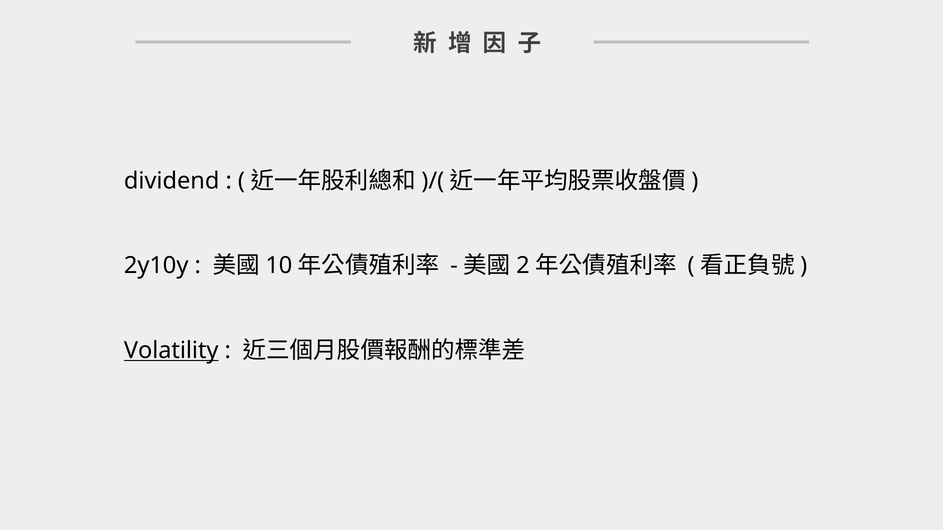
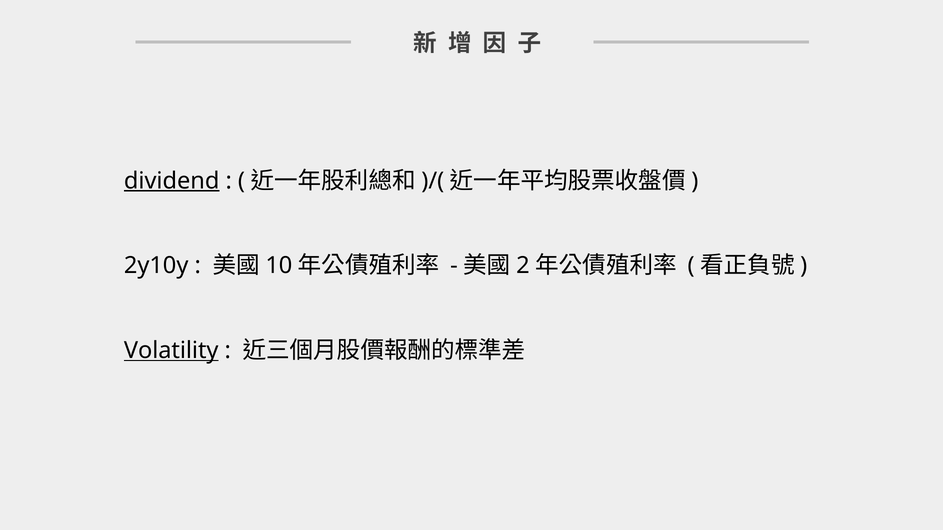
dividend underline: none -> present
